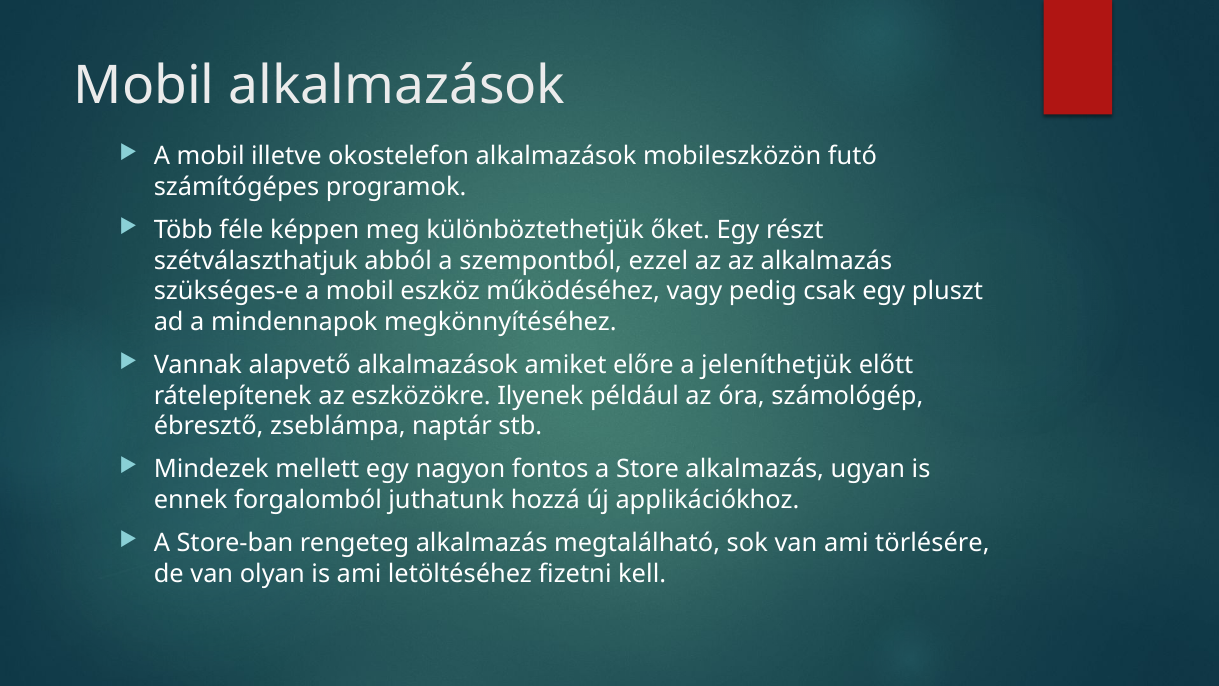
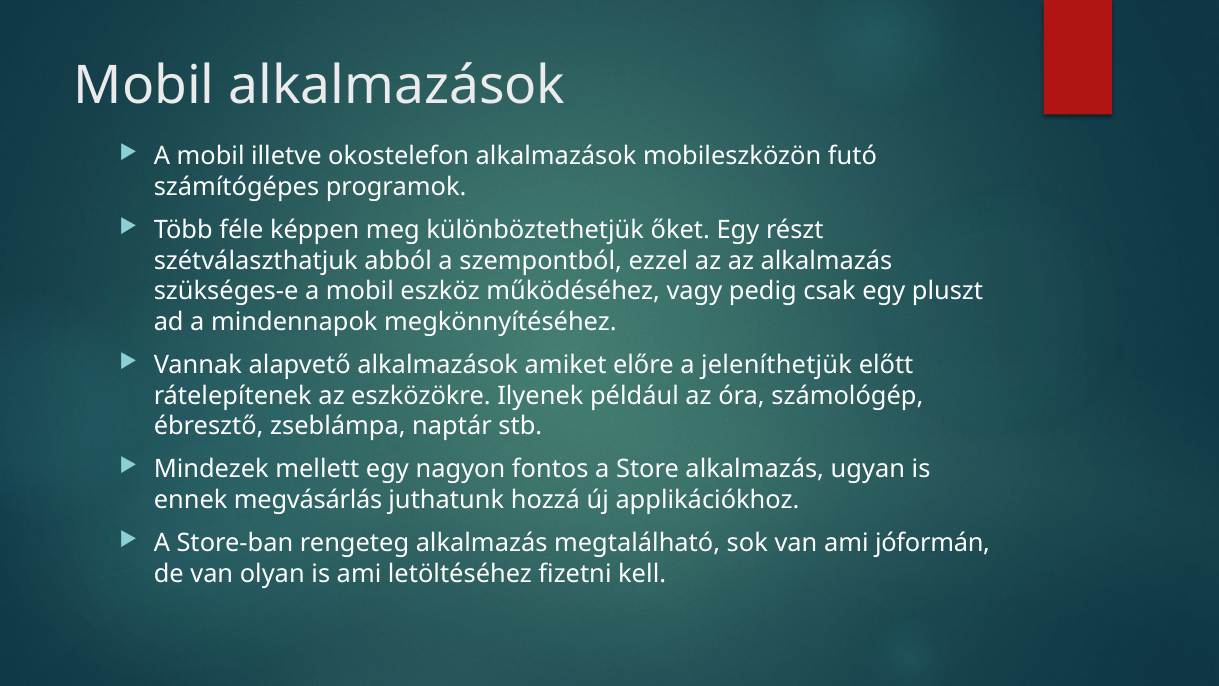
forgalomból: forgalomból -> megvásárlás
törlésére: törlésére -> jóformán
